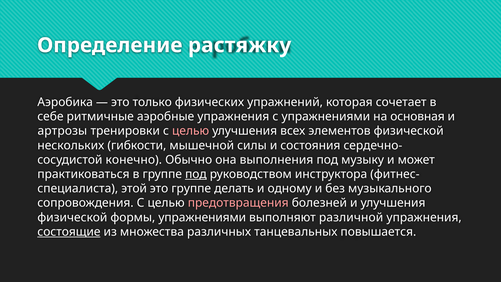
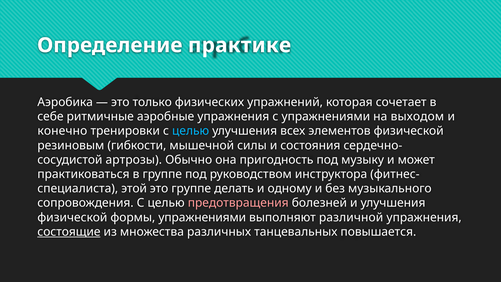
растяжку: растяжку -> практике
основная: основная -> выходом
артрозы: артрозы -> конечно
целью at (191, 131) colour: pink -> light blue
нескольких: нескольких -> резиновым
конечно: конечно -> артрозы
выполнения: выполнения -> пригодность
под at (196, 174) underline: present -> none
